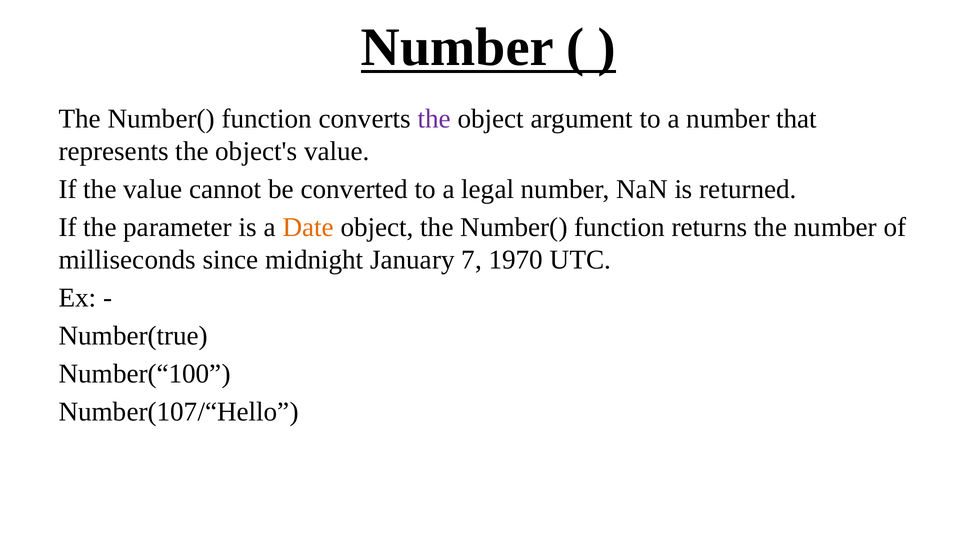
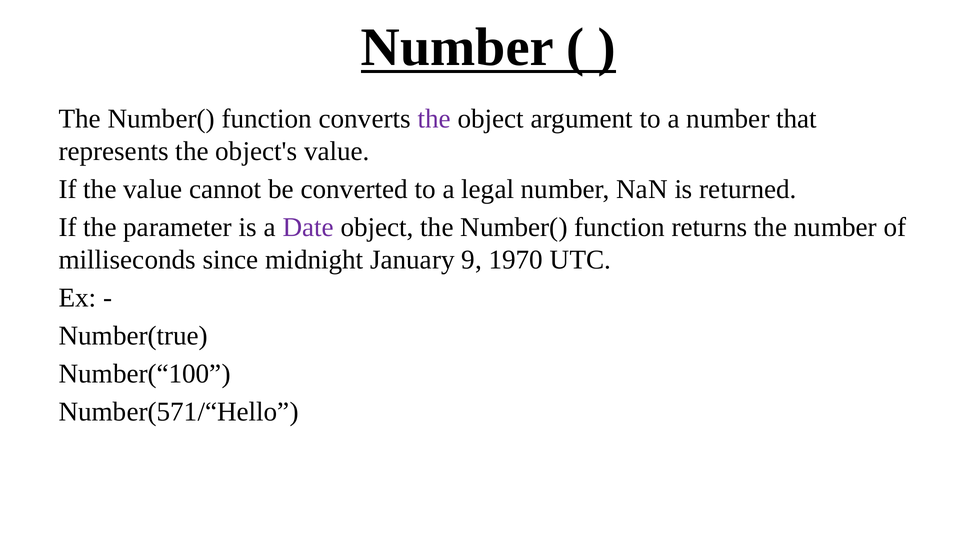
Date colour: orange -> purple
7: 7 -> 9
Number(107/“Hello: Number(107/“Hello -> Number(571/“Hello
